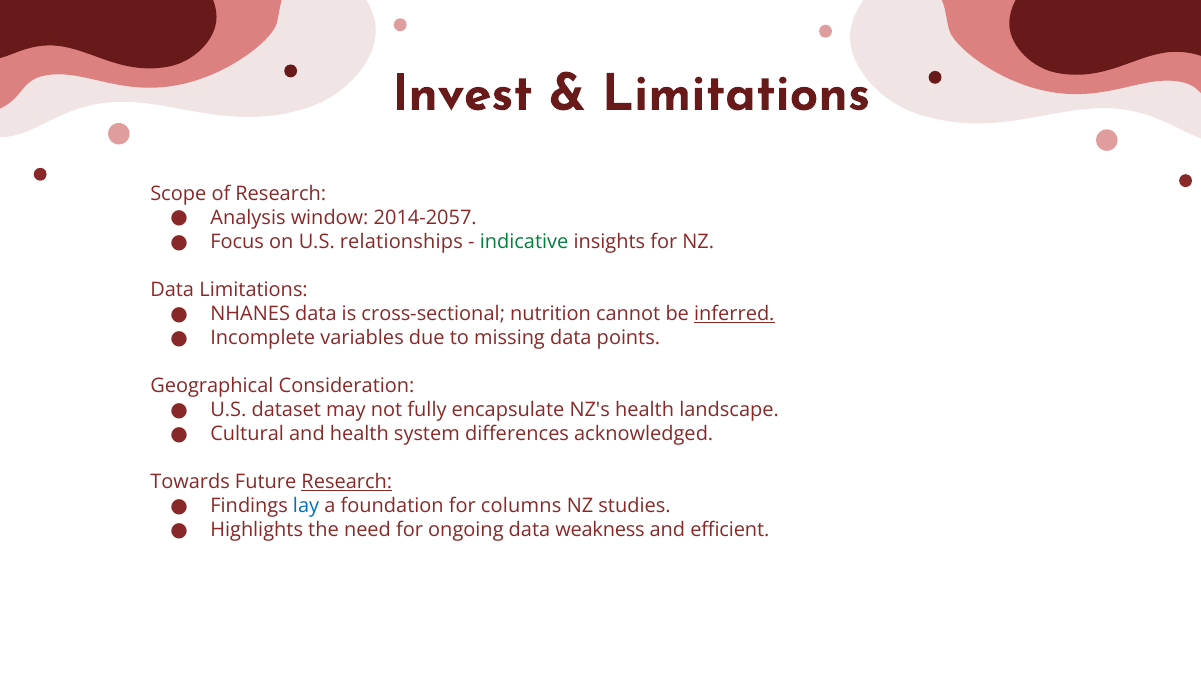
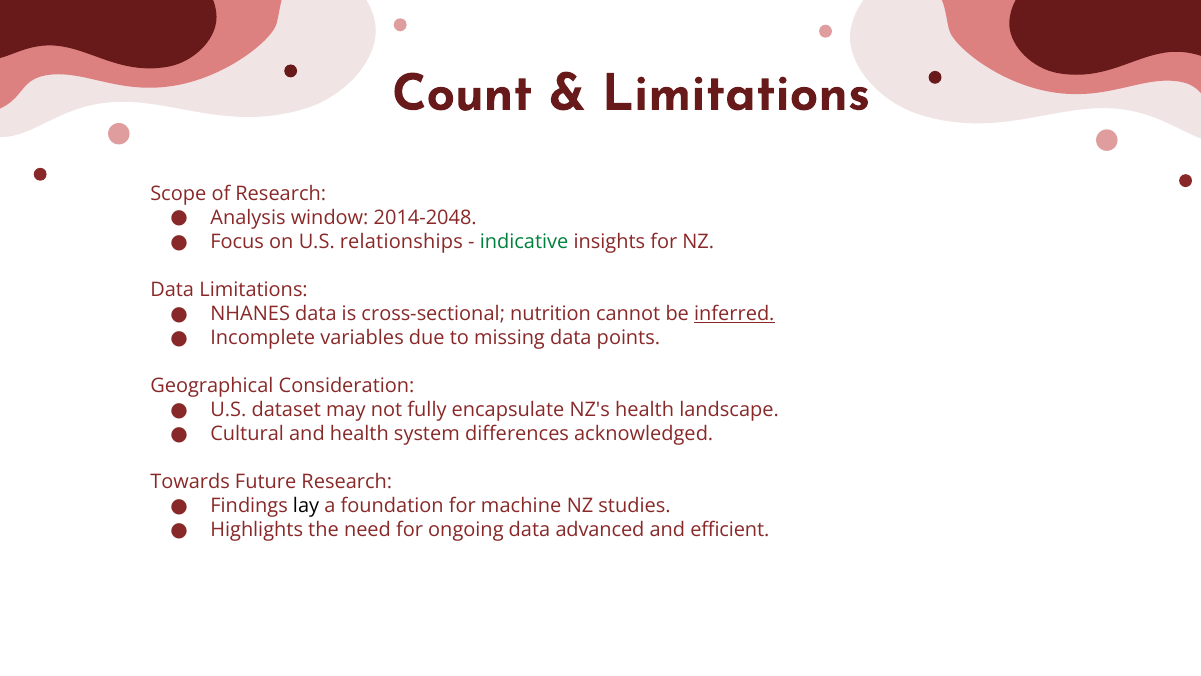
Invest: Invest -> Count
2014-2057: 2014-2057 -> 2014-2048
Research at (347, 482) underline: present -> none
lay colour: blue -> black
columns: columns -> machine
weakness: weakness -> advanced
